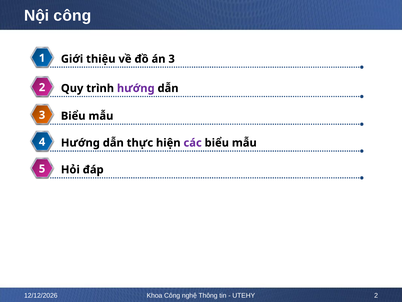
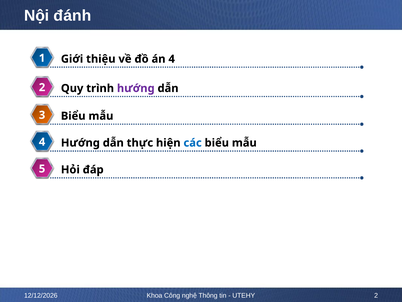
Nội công: công -> đánh
án 3: 3 -> 4
các colour: purple -> blue
